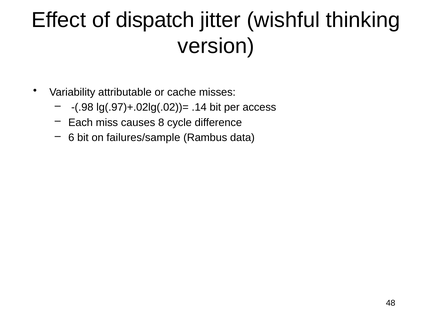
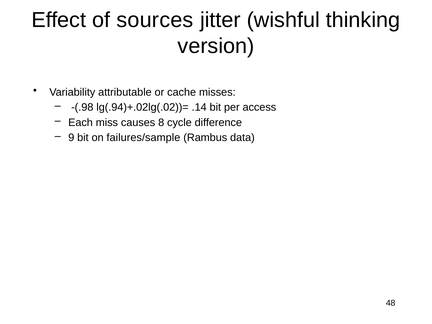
dispatch: dispatch -> sources
lg(.97)+.02lg(.02))=: lg(.97)+.02lg(.02))= -> lg(.94)+.02lg(.02))=
6: 6 -> 9
